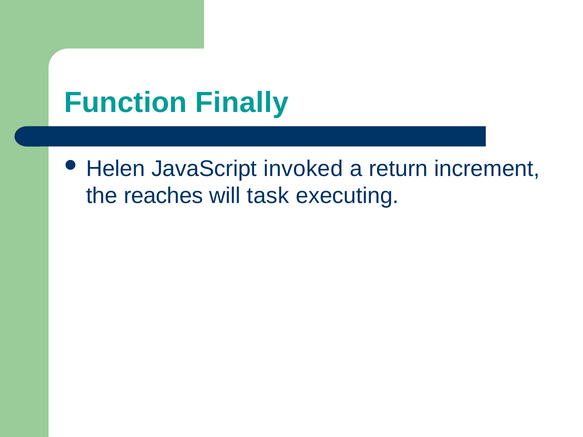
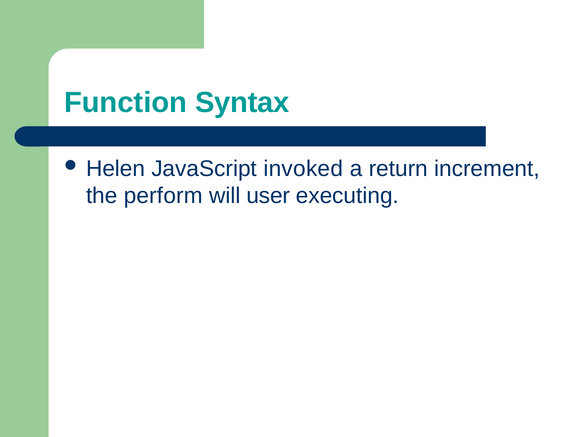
Finally: Finally -> Syntax
reaches: reaches -> perform
task: task -> user
